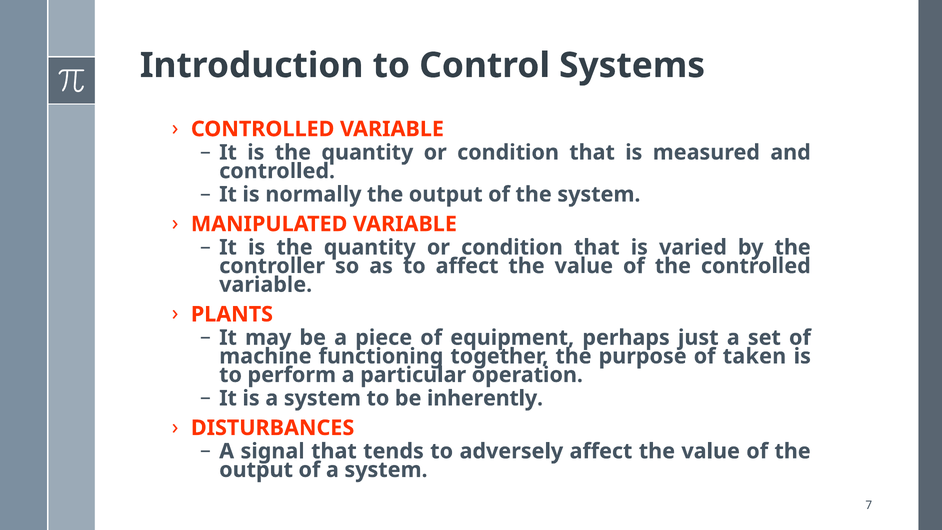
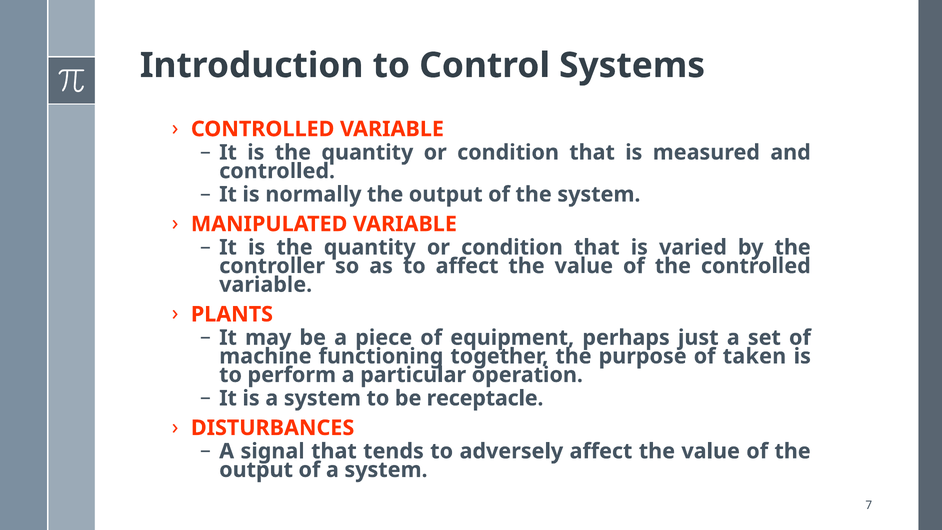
inherently: inherently -> receptacle
